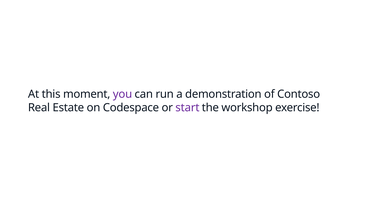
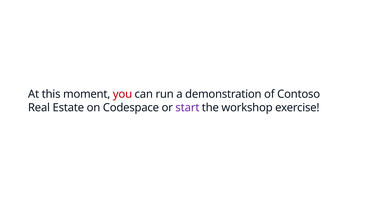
you colour: purple -> red
